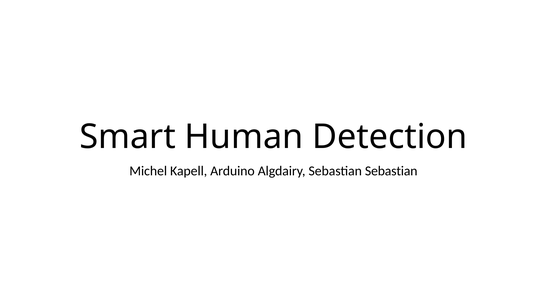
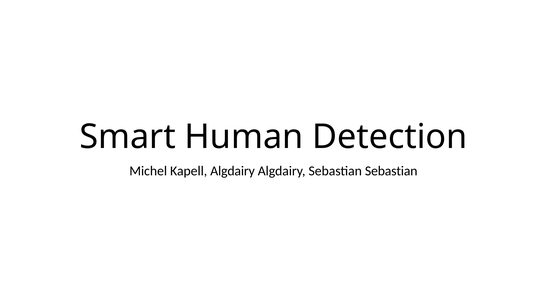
Kapell Arduino: Arduino -> Algdairy
